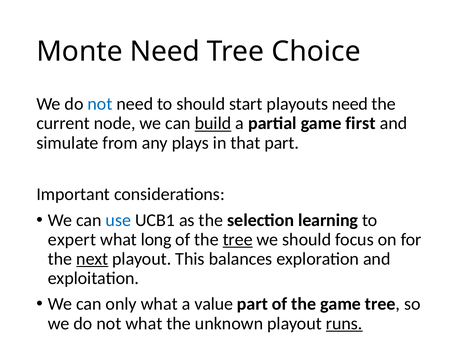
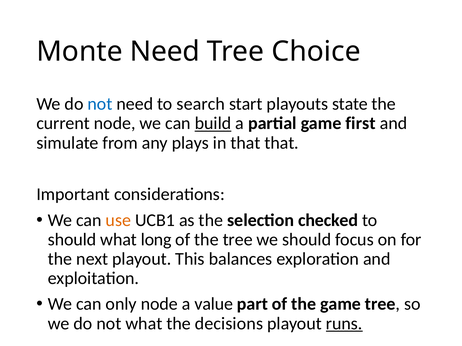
to should: should -> search
playouts need: need -> state
that part: part -> that
use colour: blue -> orange
learning: learning -> checked
expert at (72, 240): expert -> should
tree at (238, 240) underline: present -> none
next underline: present -> none
only what: what -> node
unknown: unknown -> decisions
